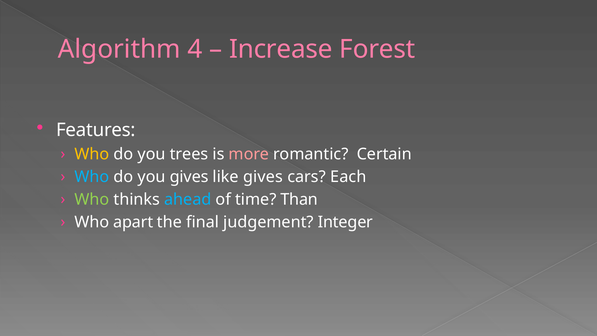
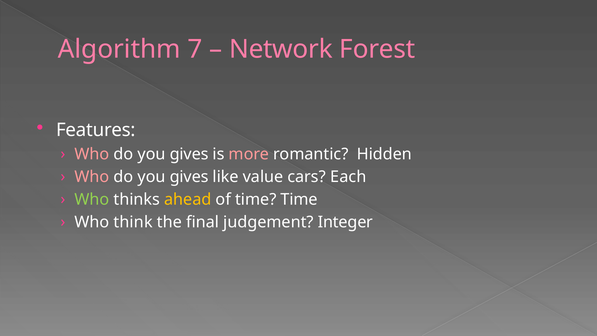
4: 4 -> 7
Increase: Increase -> Network
Who at (92, 154) colour: yellow -> pink
trees at (189, 154): trees -> gives
Certain: Certain -> Hidden
Who at (92, 177) colour: light blue -> pink
like gives: gives -> value
ahead colour: light blue -> yellow
time Than: Than -> Time
apart: apart -> think
